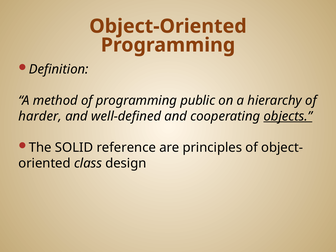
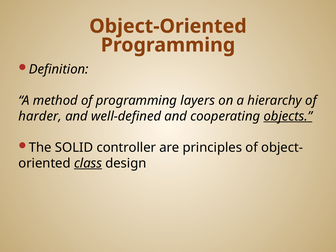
public: public -> layers
reference: reference -> controller
class underline: none -> present
